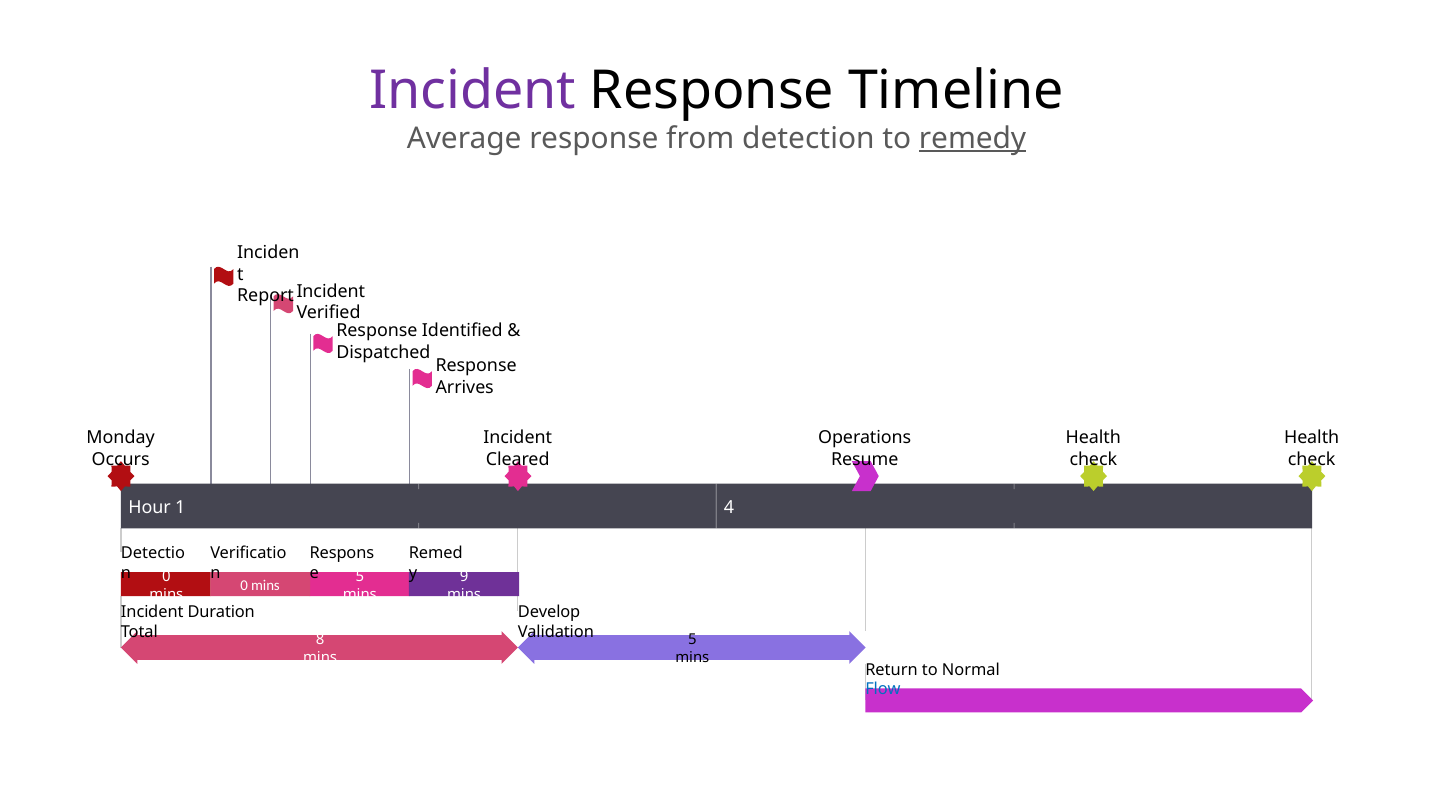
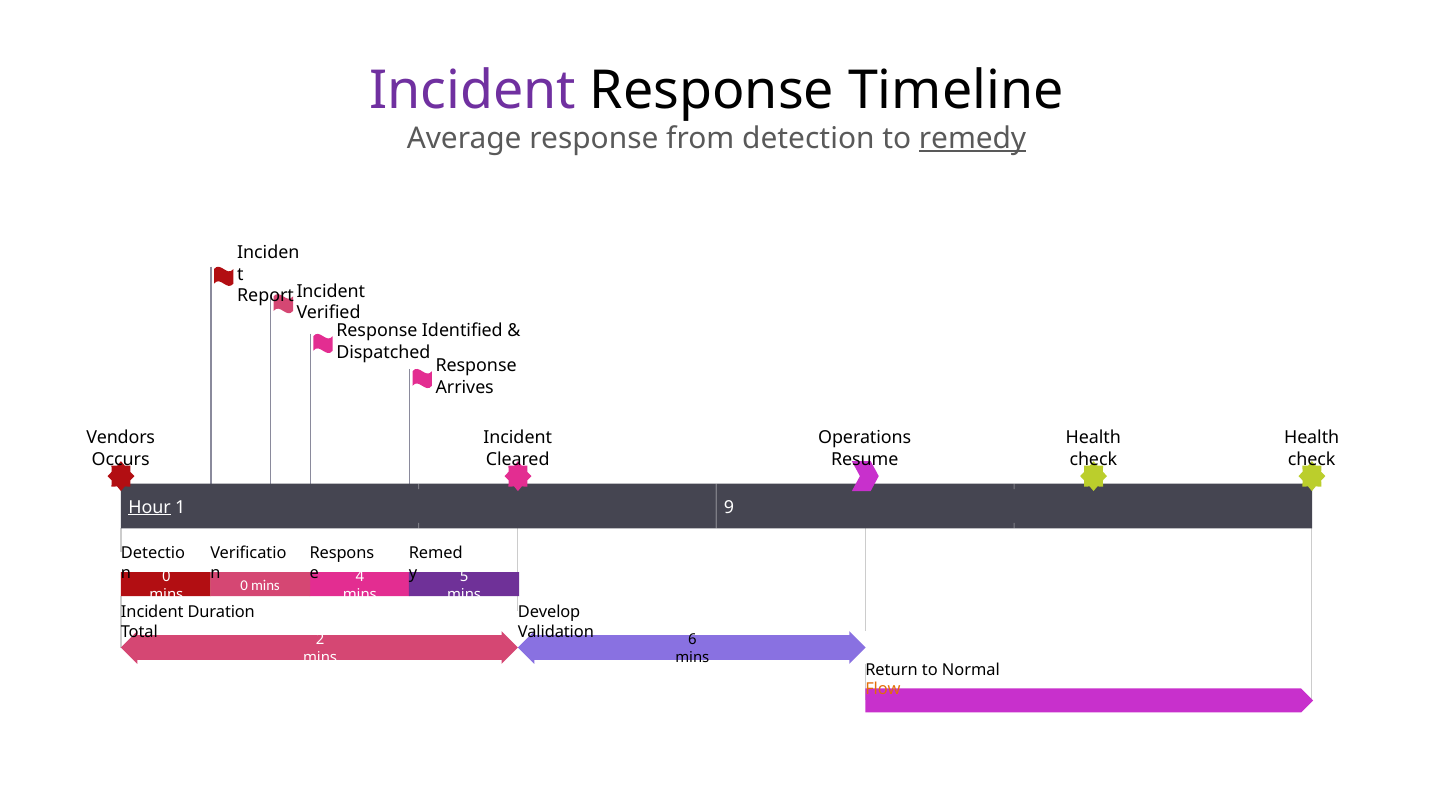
Monday: Monday -> Vendors
Hour underline: none -> present
4: 4 -> 9
5 at (360, 576): 5 -> 4
9: 9 -> 5
8: 8 -> 2
Validation 5: 5 -> 6
Flow colour: blue -> orange
